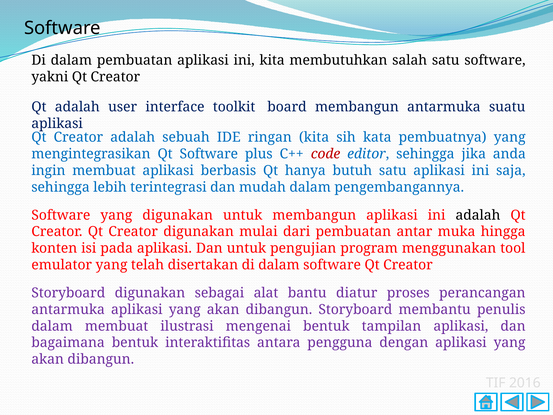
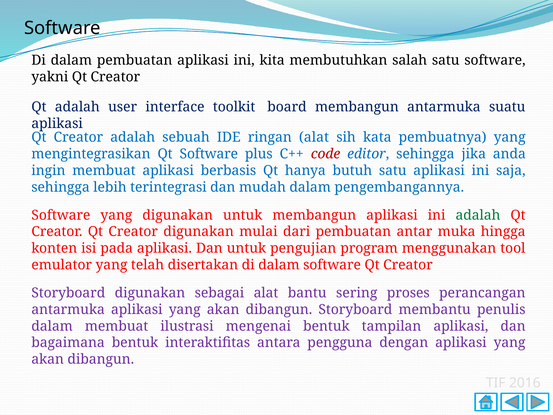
ringan kita: kita -> alat
adalah at (478, 215) colour: black -> green
diatur: diatur -> sering
